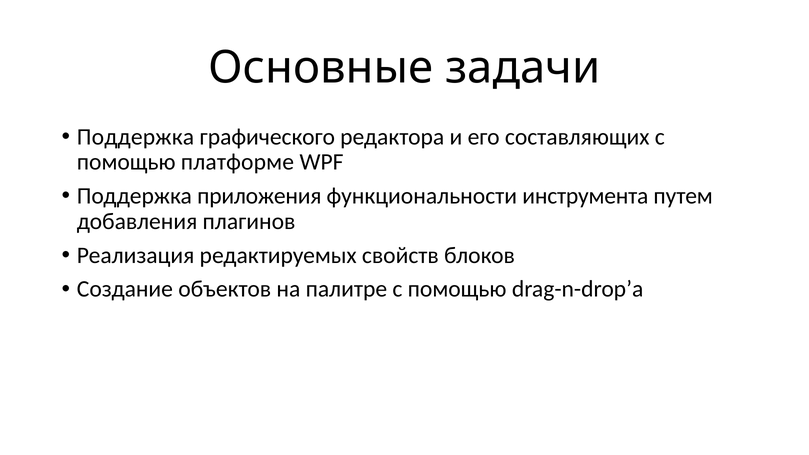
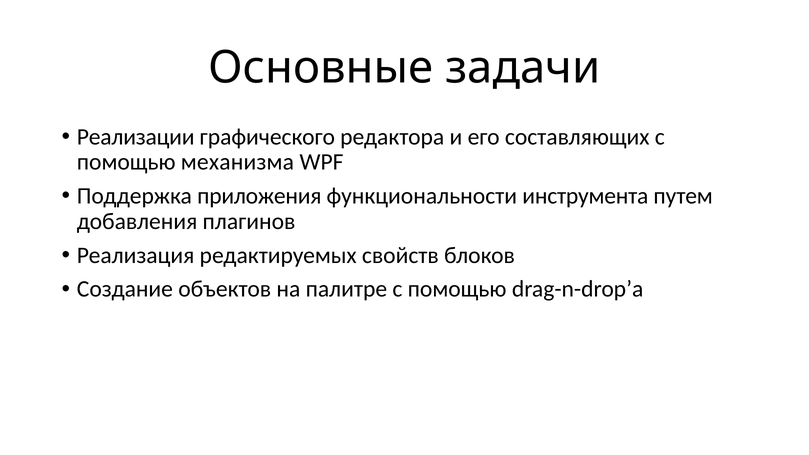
Поддержка at (136, 137): Поддержка -> Реализации
платформе: платформе -> механизма
